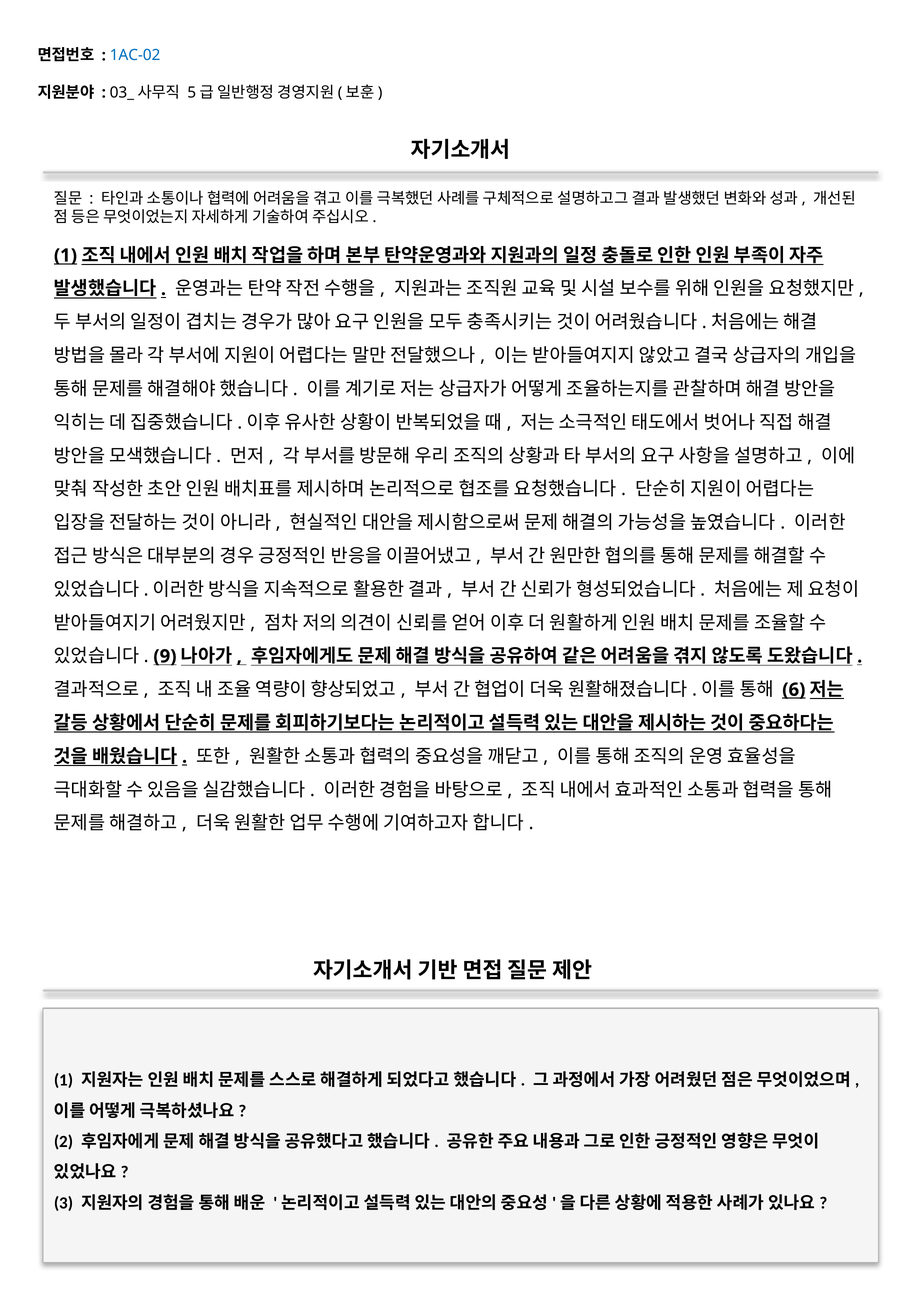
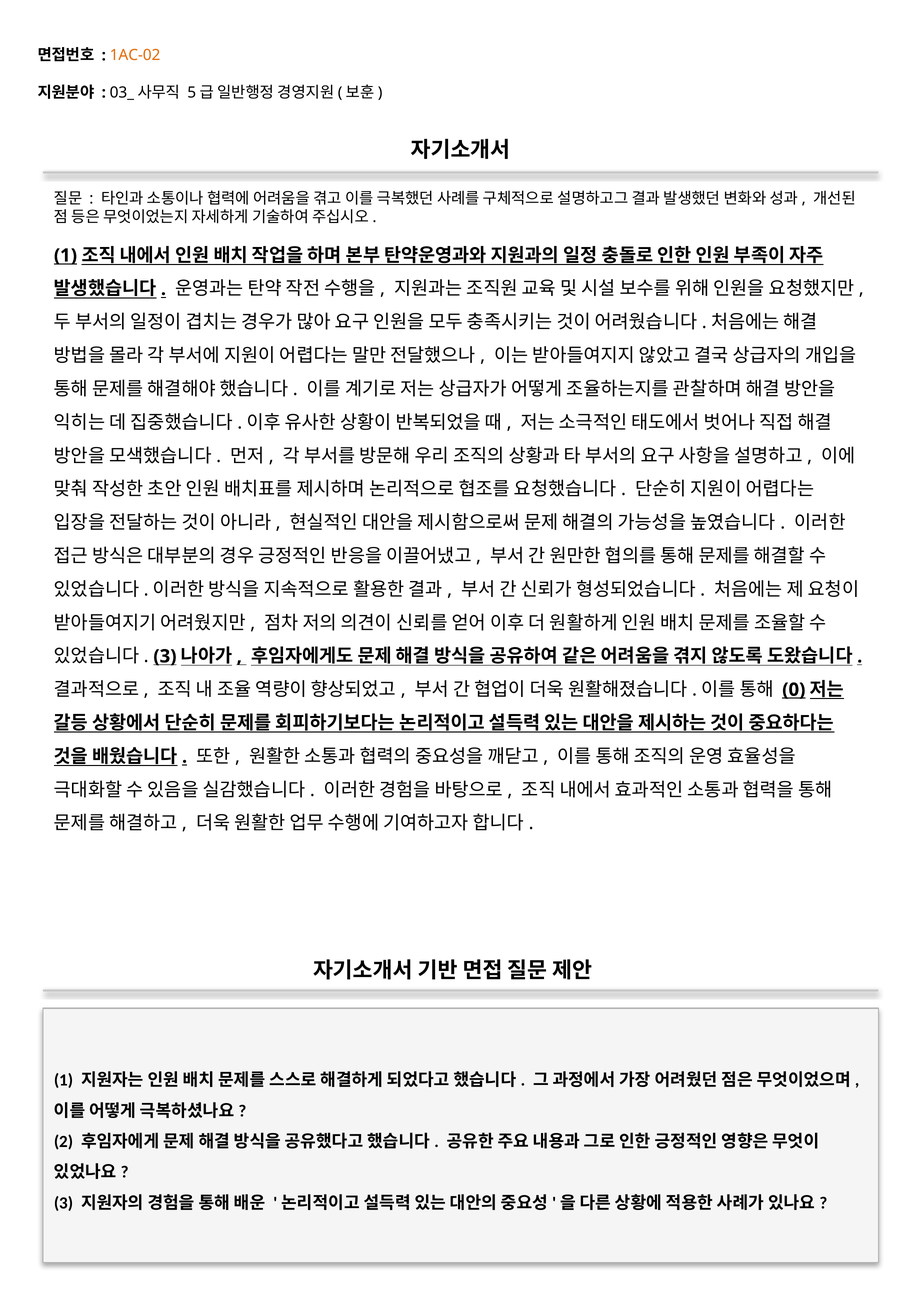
1AC-02 colour: blue -> orange
9 at (165, 657): 9 -> 3
6: 6 -> 0
